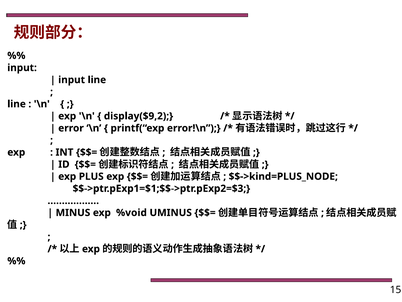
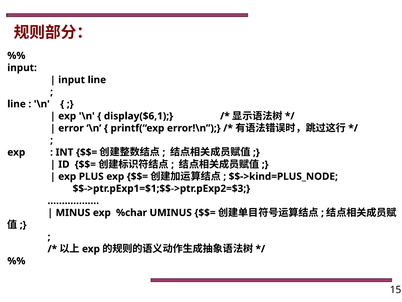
display($9,2: display($9,2 -> display($6,1
%void: %void -> %char
